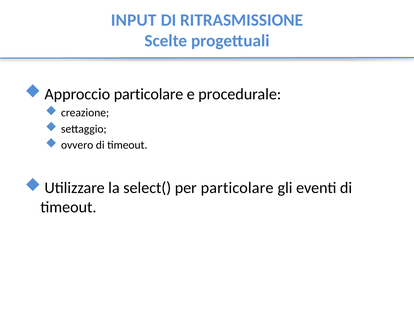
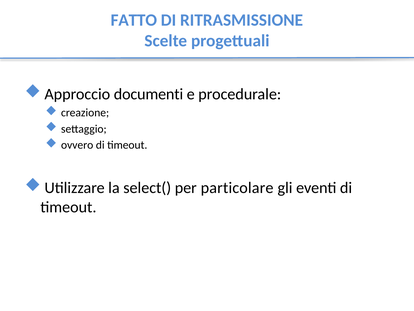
INPUT: INPUT -> FATTO
Approccio particolare: particolare -> documenti
